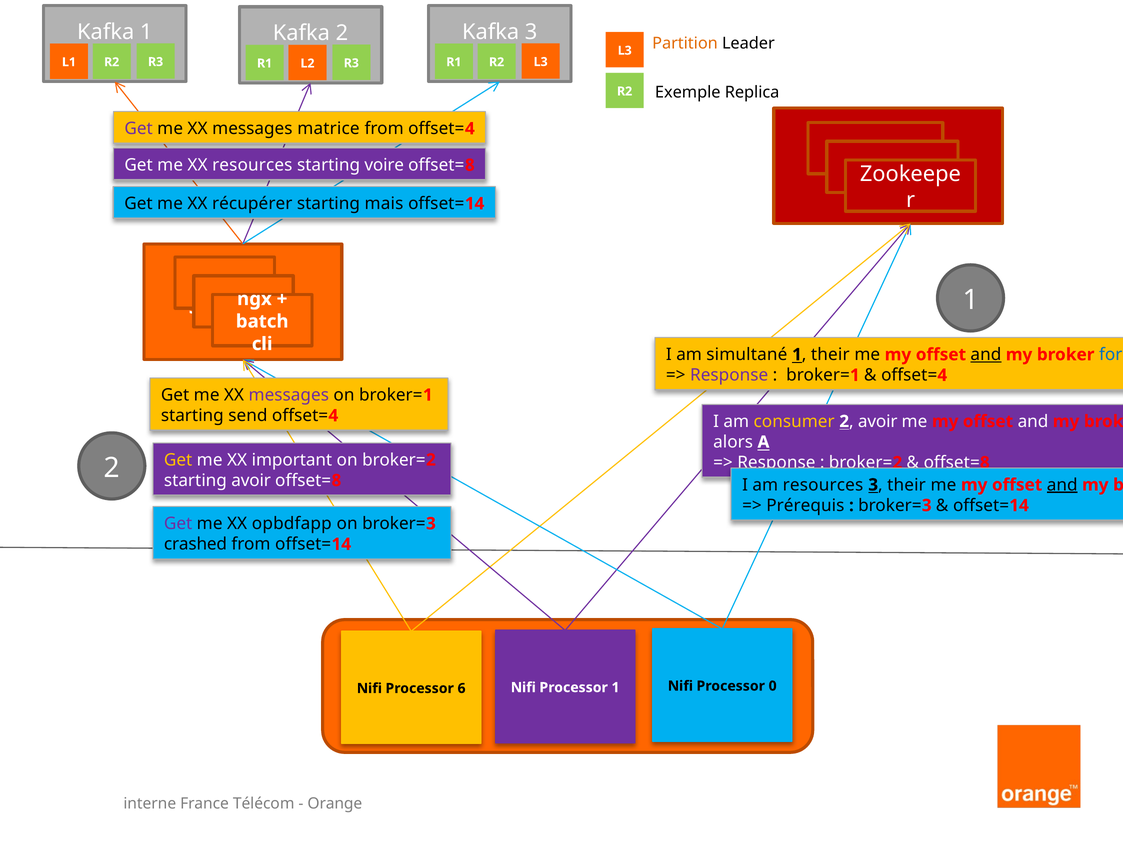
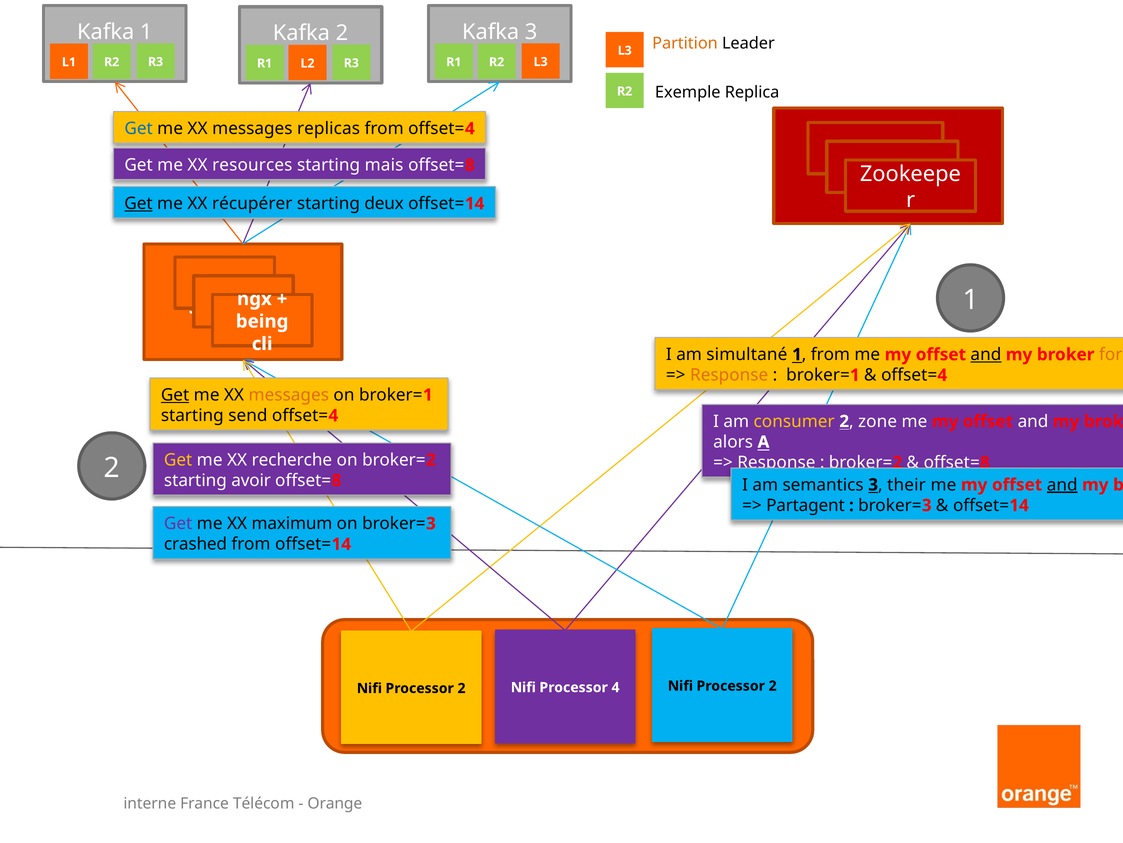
Get at (139, 129) colour: purple -> blue
matrice: matrice -> replicas
voire: voire -> mais
Get at (139, 203) underline: none -> present
mais: mais -> deux
batch: batch -> being
1 their: their -> from
for at (1111, 354) colour: blue -> orange
Response at (729, 375) colour: purple -> orange
Get at (175, 395) underline: none -> present
messages at (289, 395) colour: purple -> orange
2 avoir: avoir -> zone
important: important -> recherche
am resources: resources -> semantics
Prérequis: Prérequis -> Partagent
opbdfapp: opbdfapp -> maximum
6 at (462, 688): 6 -> 2
Processor 1: 1 -> 4
0 at (773, 685): 0 -> 2
